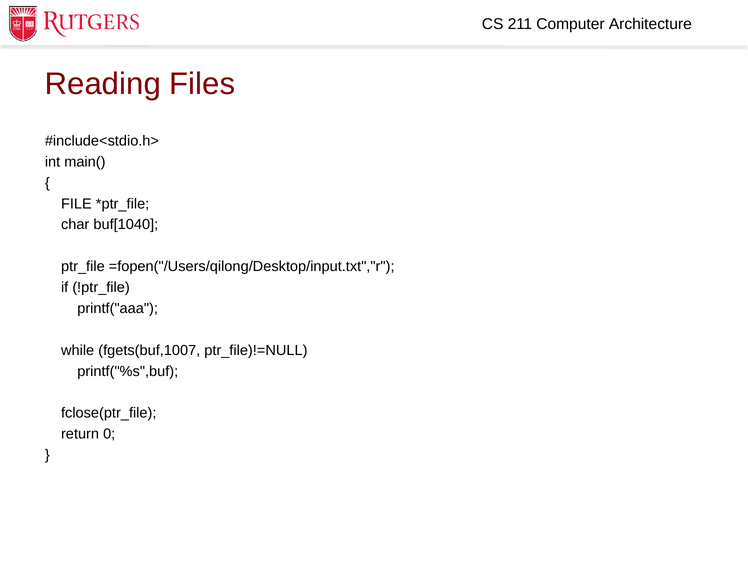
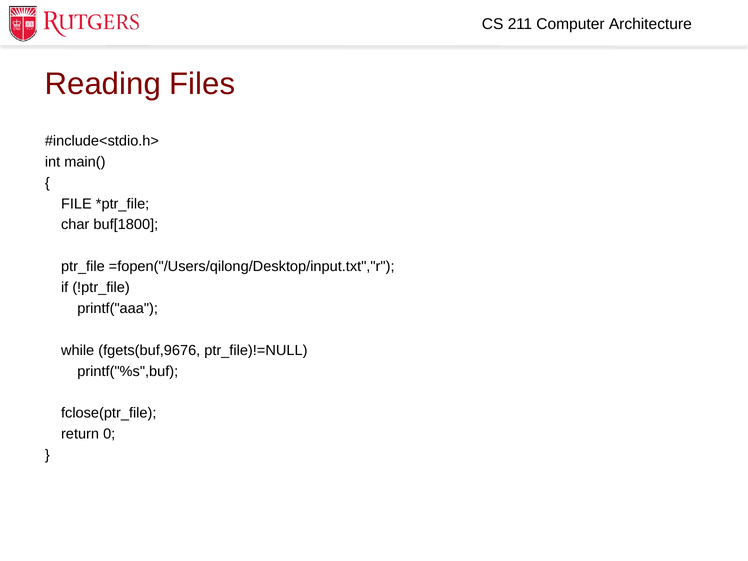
buf[1040: buf[1040 -> buf[1800
fgets(buf,1007: fgets(buf,1007 -> fgets(buf,9676
